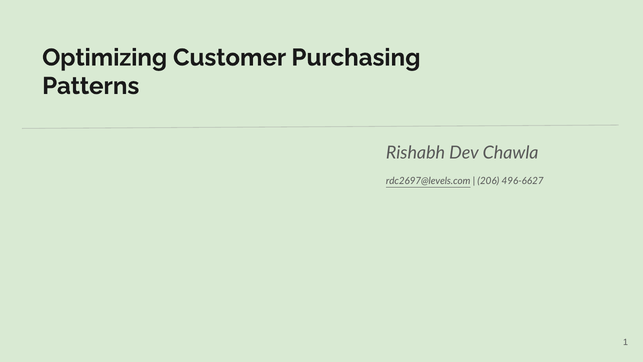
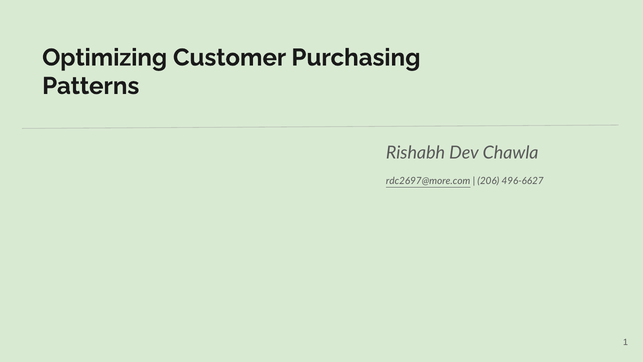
rdc2697@levels.com: rdc2697@levels.com -> rdc2697@more.com
